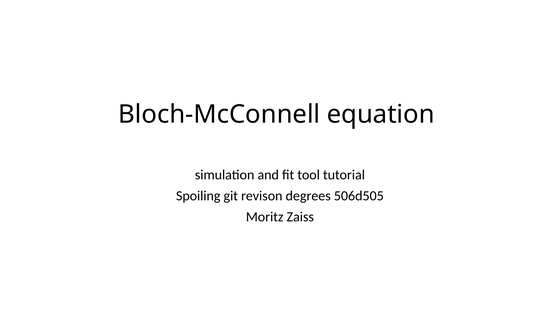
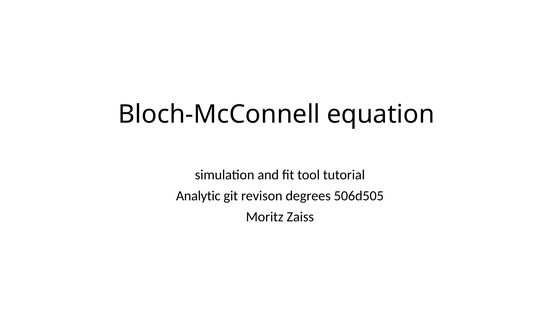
Spoiling: Spoiling -> Analytic
